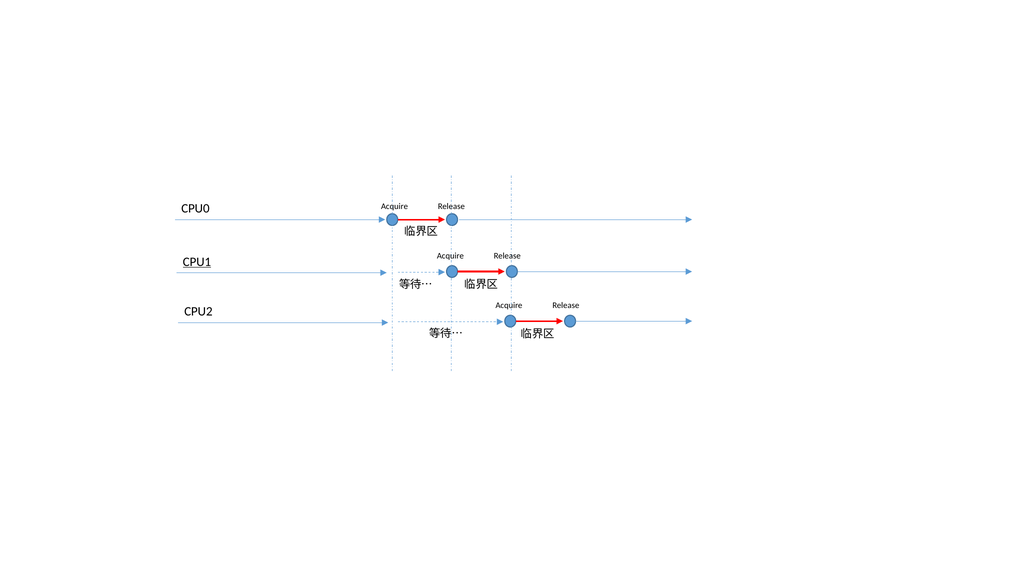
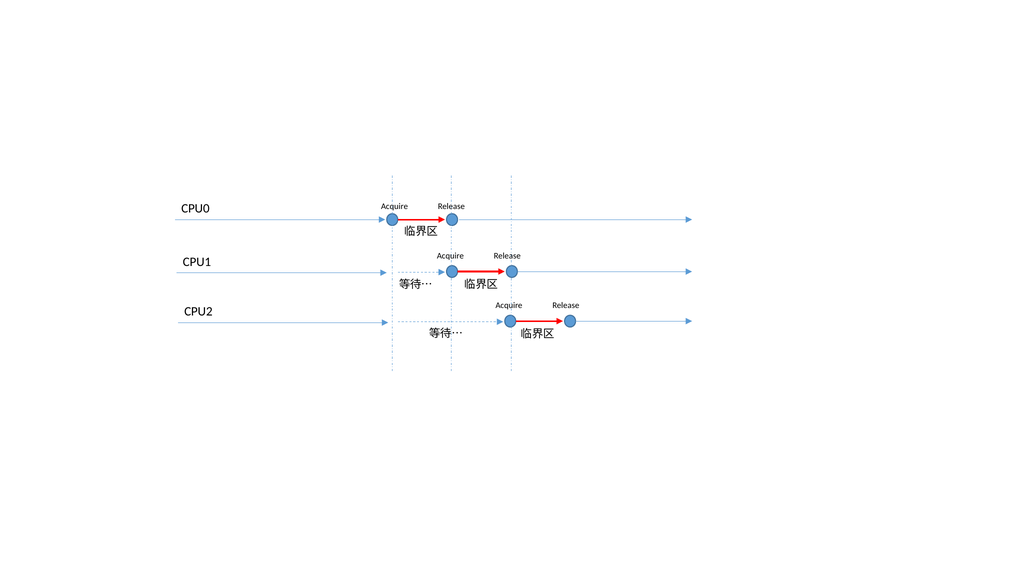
CPU1 underline: present -> none
